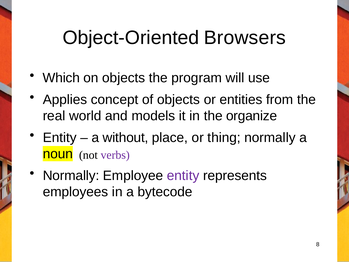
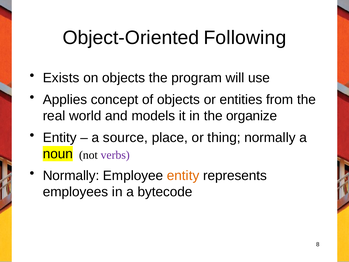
Browsers: Browsers -> Following
Which: Which -> Exists
without: without -> source
entity at (183, 175) colour: purple -> orange
